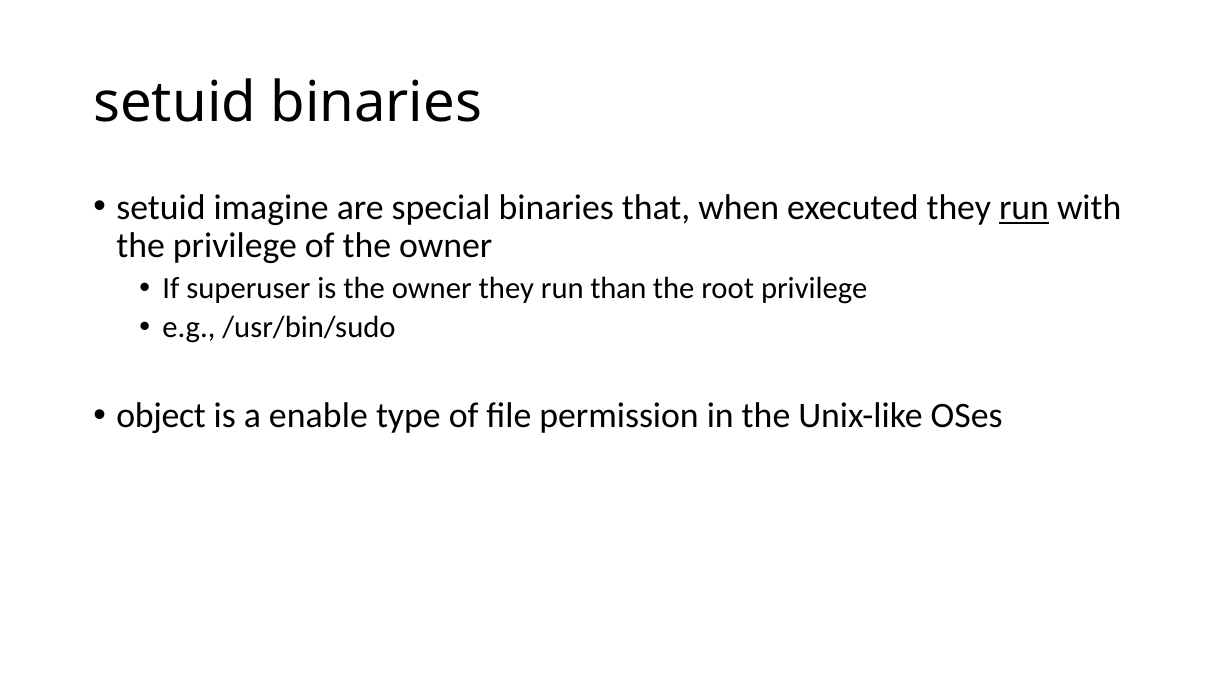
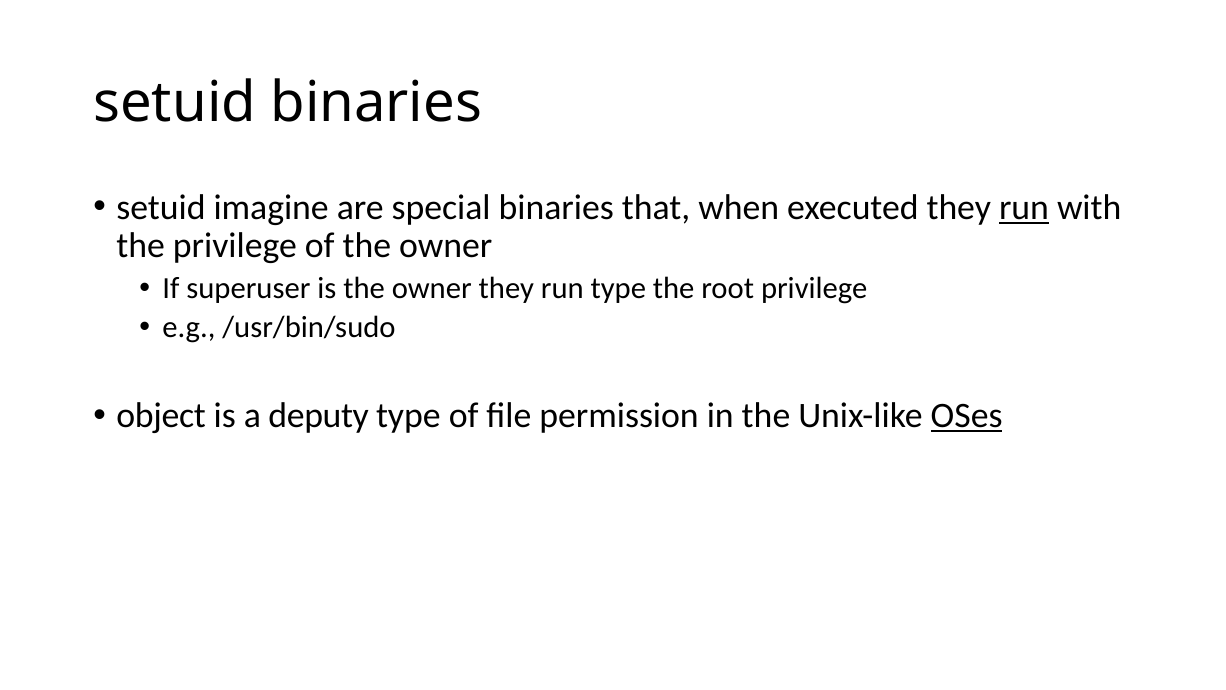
run than: than -> type
enable: enable -> deputy
OSes underline: none -> present
